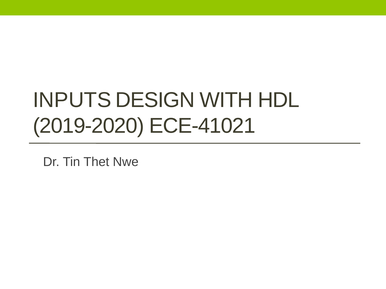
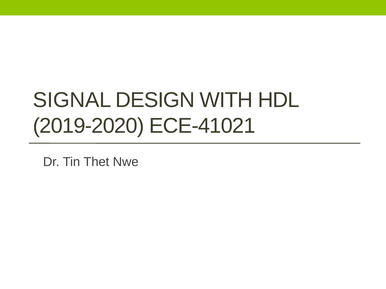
INPUTS: INPUTS -> SIGNAL
